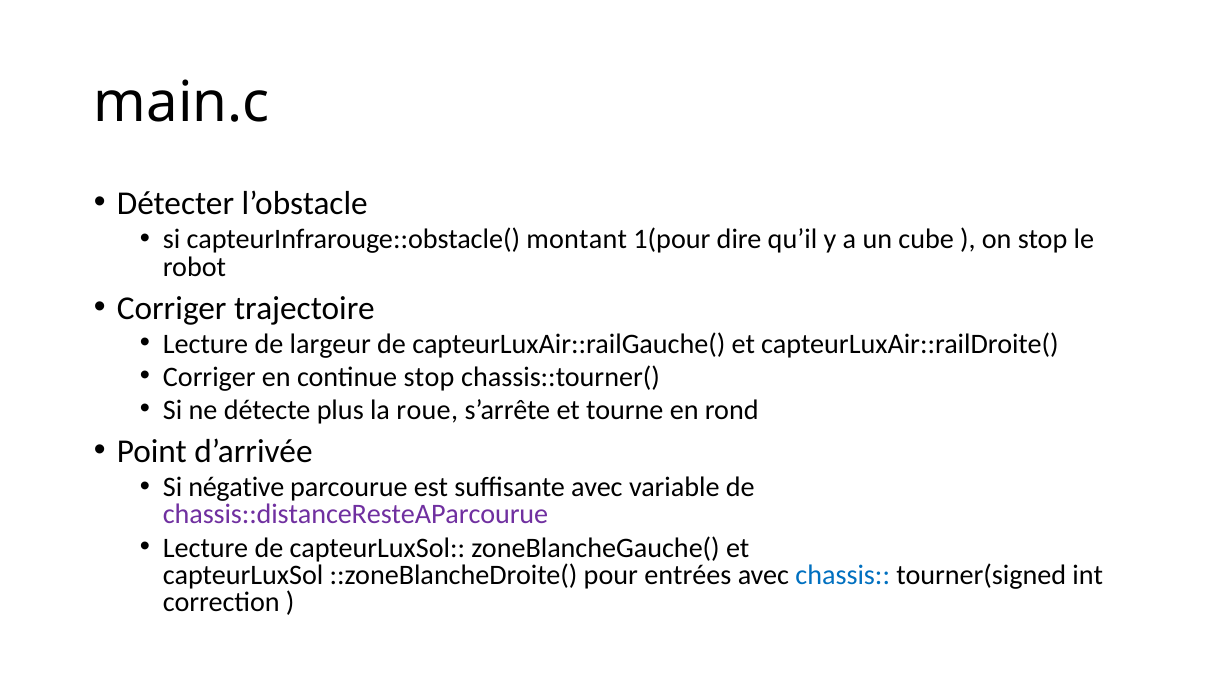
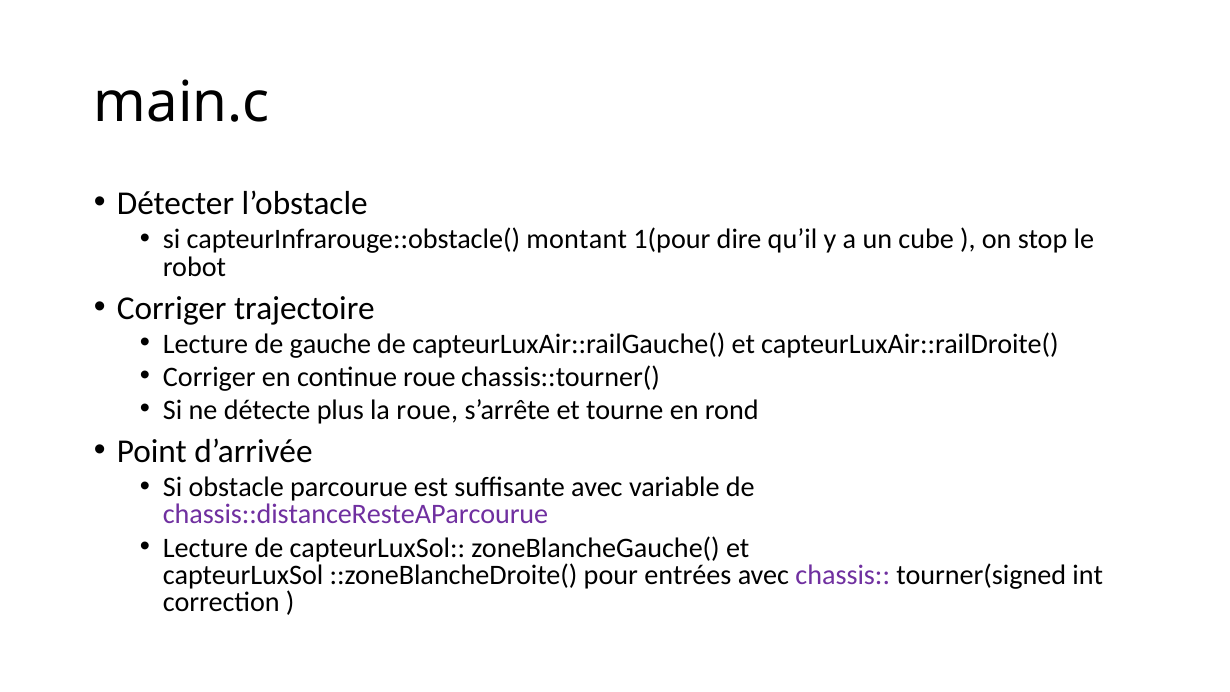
largeur: largeur -> gauche
continue stop: stop -> roue
négative: négative -> obstacle
chassis colour: blue -> purple
